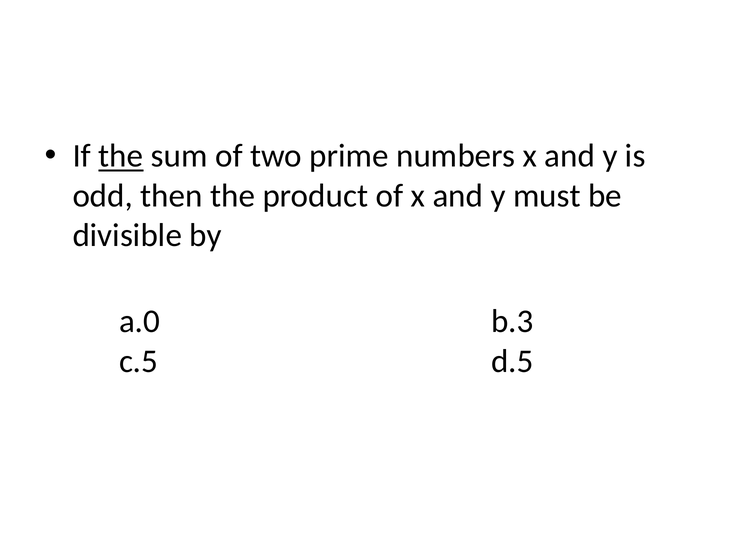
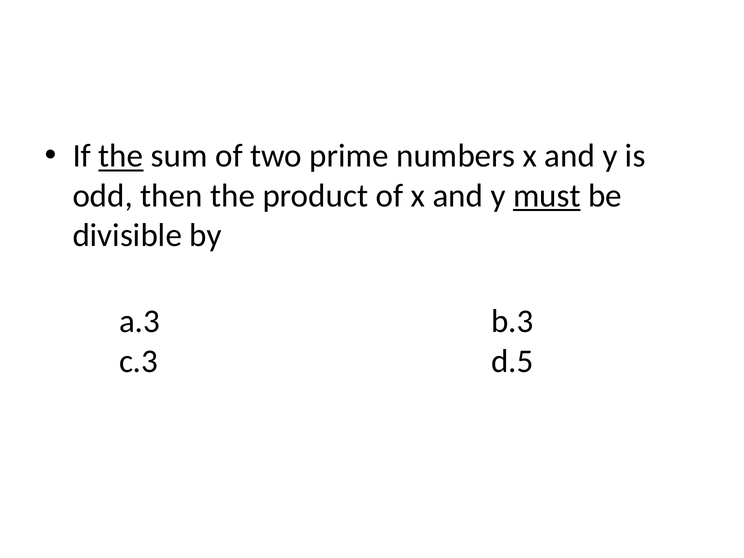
must underline: none -> present
a.0: a.0 -> a.3
c.5: c.5 -> c.3
